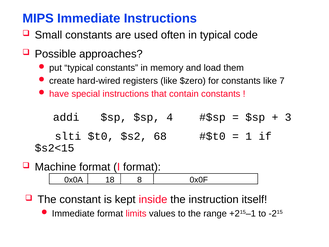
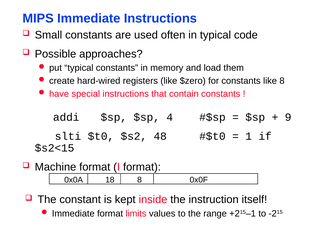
like 7: 7 -> 8
3: 3 -> 9
68: 68 -> 48
